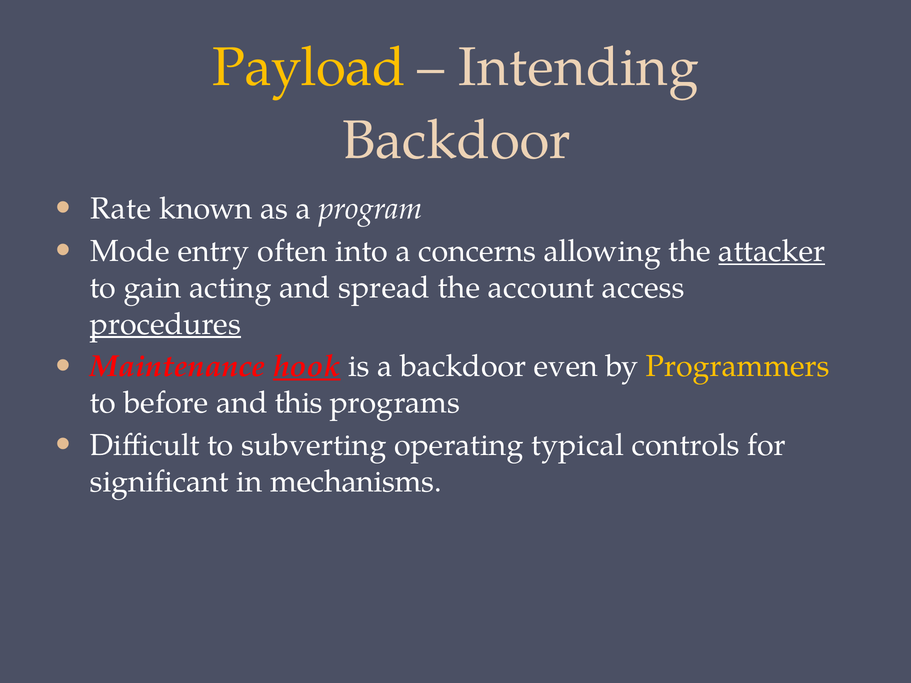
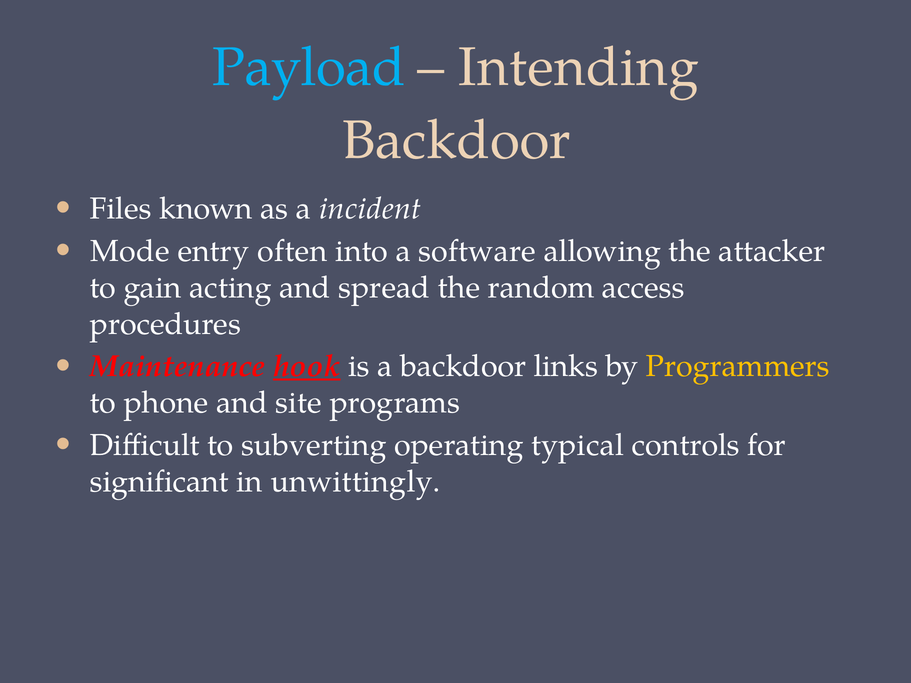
Payload colour: yellow -> light blue
Rate: Rate -> Files
program: program -> incident
concerns: concerns -> software
attacker underline: present -> none
account: account -> random
procedures underline: present -> none
even: even -> links
before: before -> phone
this: this -> site
mechanisms: mechanisms -> unwittingly
